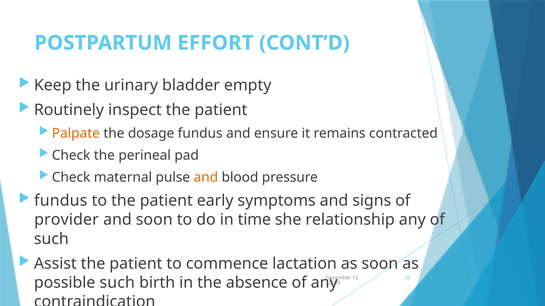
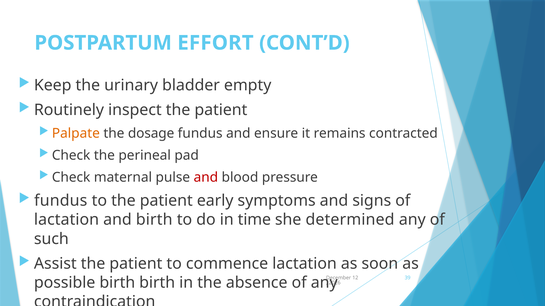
and at (206, 178) colour: orange -> red
provider at (66, 220): provider -> lactation
and soon: soon -> birth
relationship: relationship -> determined
possible such: such -> birth
